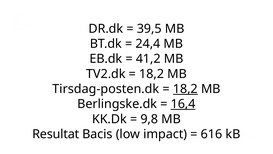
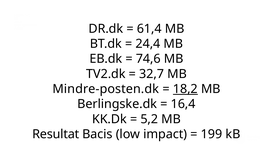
39,5: 39,5 -> 61,4
41,2: 41,2 -> 74,6
18,2 at (152, 74): 18,2 -> 32,7
Tirsdag-posten.dk: Tirsdag-posten.dk -> Mindre-posten.dk
16,4 underline: present -> none
9,8: 9,8 -> 5,2
616: 616 -> 199
